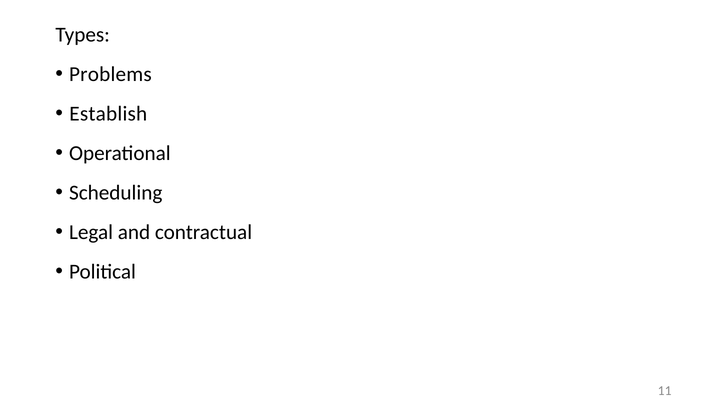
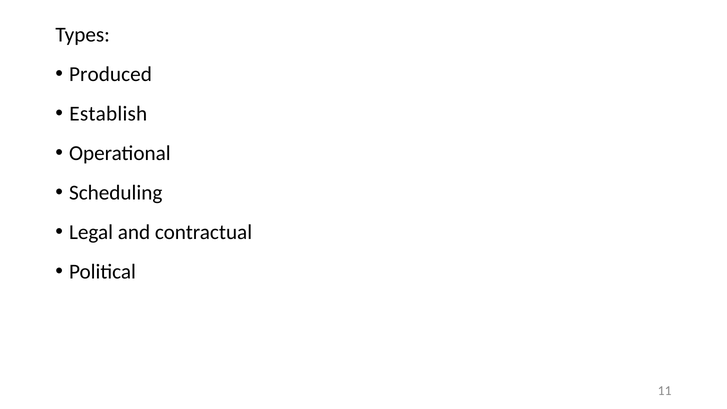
Problems: Problems -> Produced
